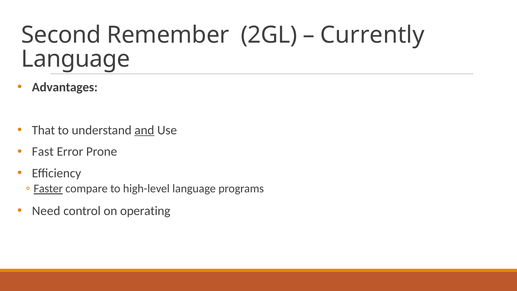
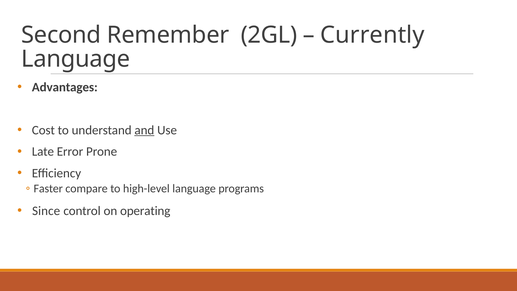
That: That -> Cost
Fast: Fast -> Late
Faster underline: present -> none
Need: Need -> Since
